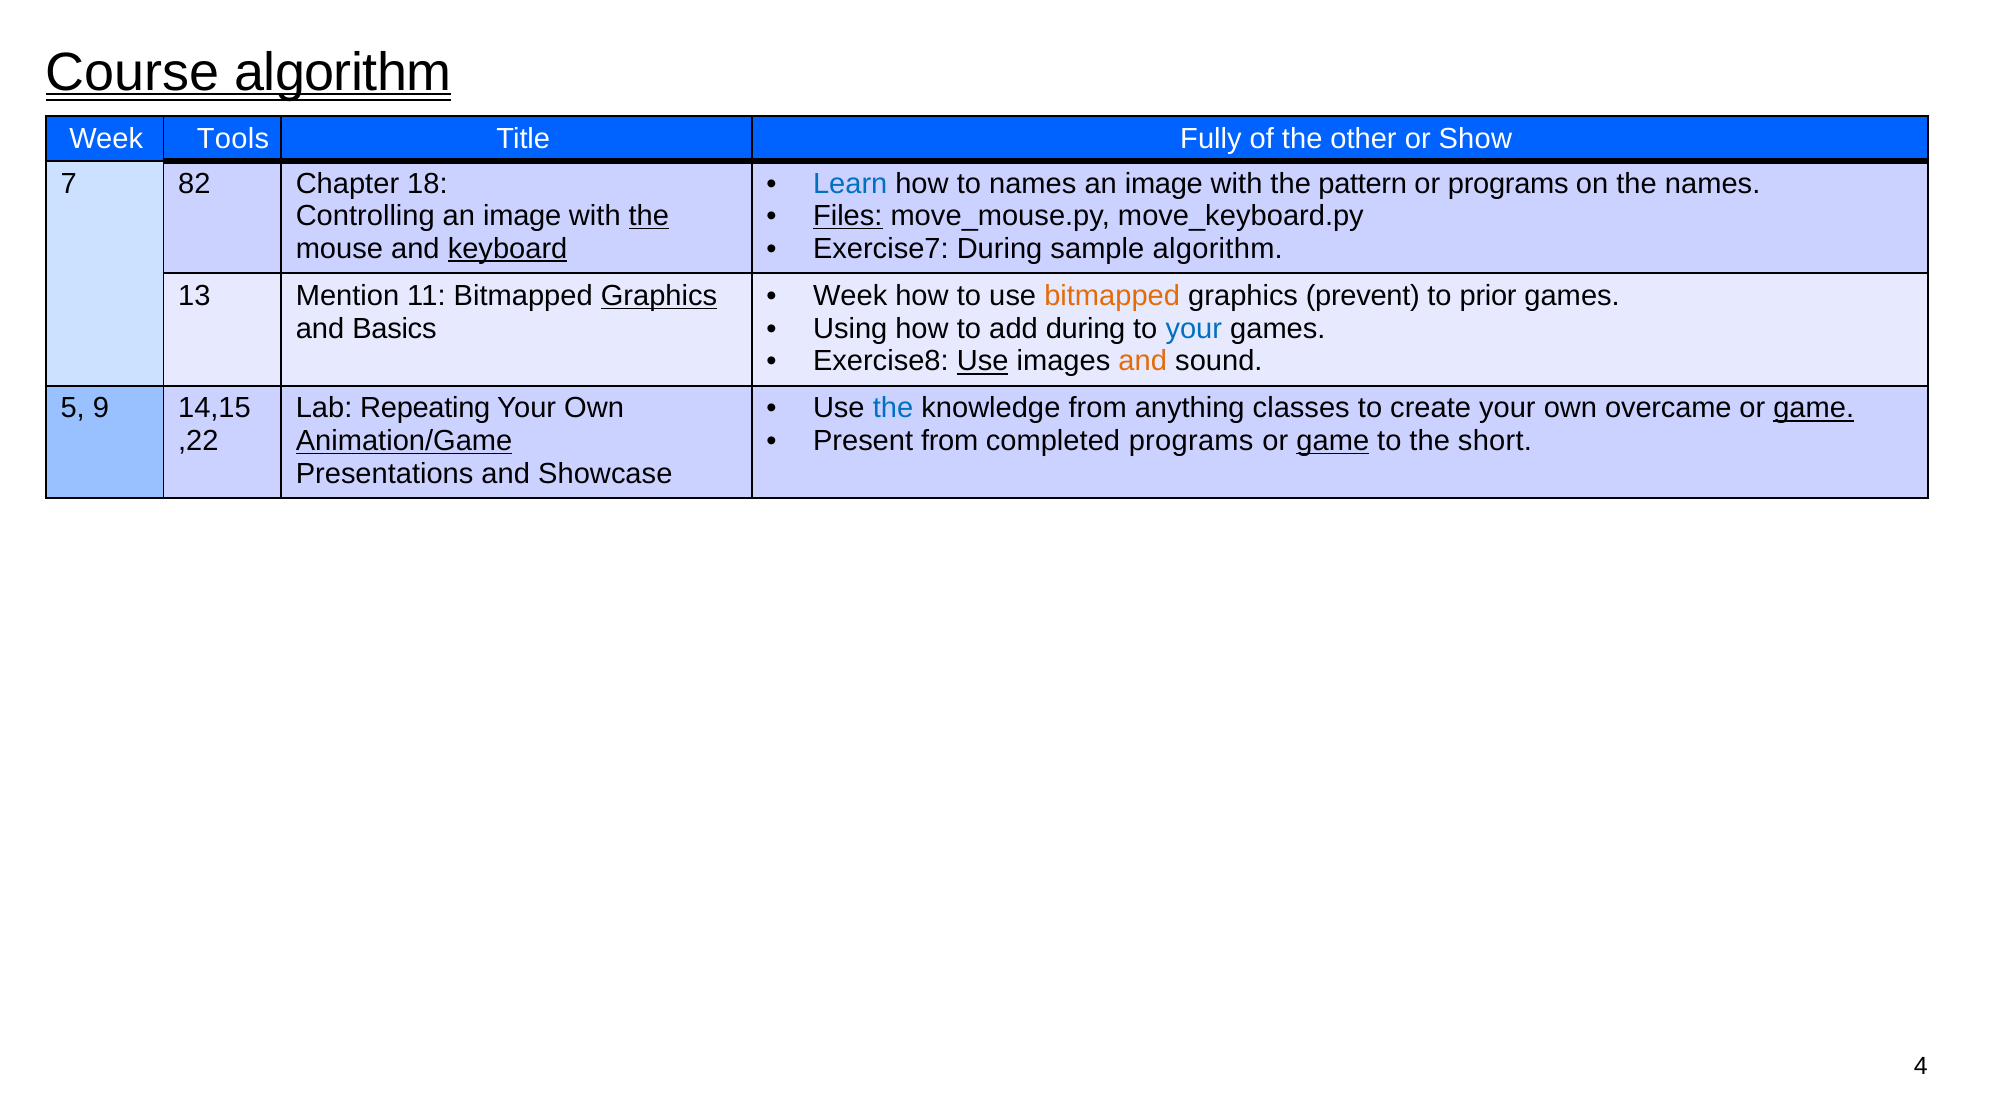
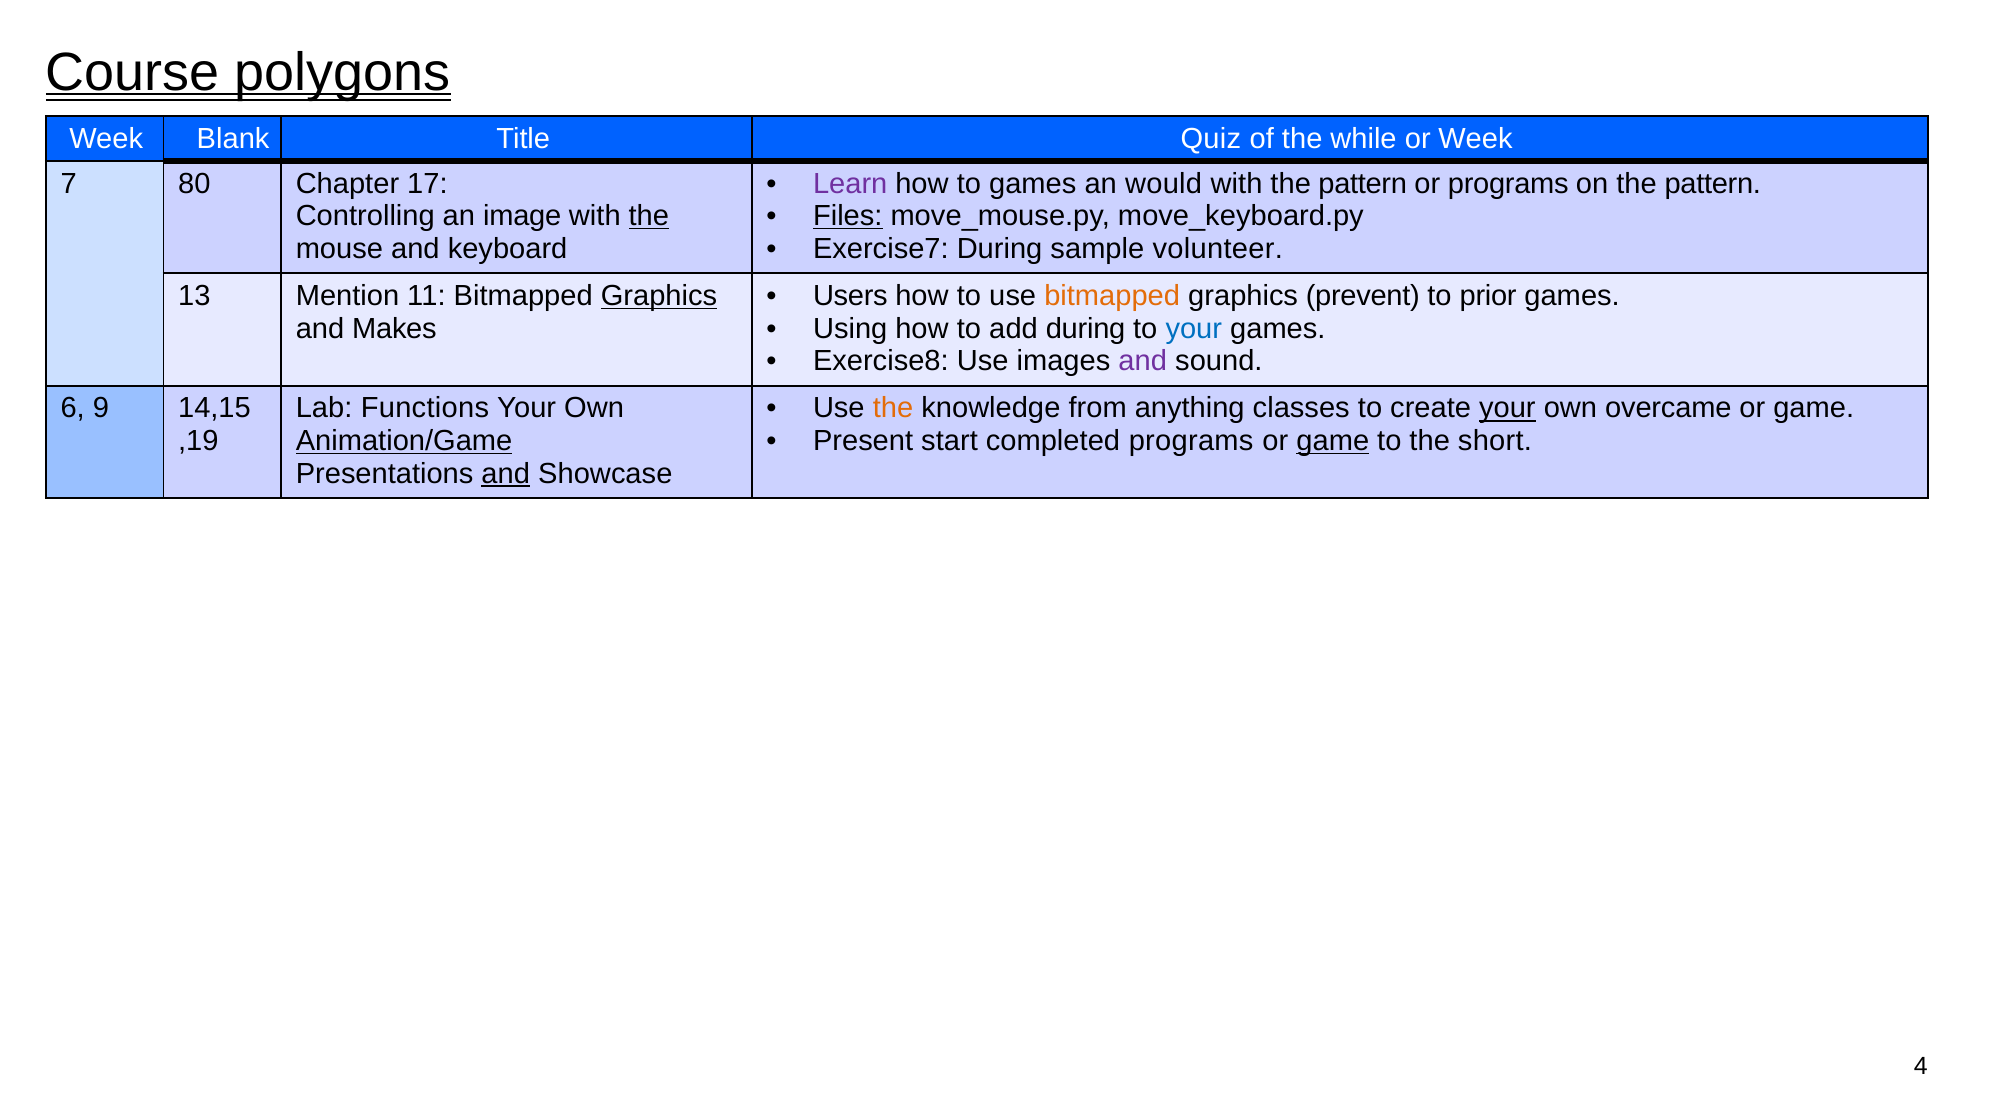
Course algorithm: algorithm -> polygons
Tools: Tools -> Blank
Fully: Fully -> Quiz
other: other -> while
or Show: Show -> Week
82: 82 -> 80
18: 18 -> 17
Learn colour: blue -> purple
to names: names -> games
image at (1164, 184): image -> would
on the names: names -> pattern
keyboard underline: present -> none
sample algorithm: algorithm -> volunteer
Week at (850, 296): Week -> Users
Basics: Basics -> Makes
Use at (983, 361) underline: present -> none
and at (1143, 361) colour: orange -> purple
5: 5 -> 6
Repeating: Repeating -> Functions
the at (893, 408) colour: blue -> orange
your at (1507, 408) underline: none -> present
game at (1814, 408) underline: present -> none
,22: ,22 -> ,19
Present from: from -> start
and at (506, 474) underline: none -> present
